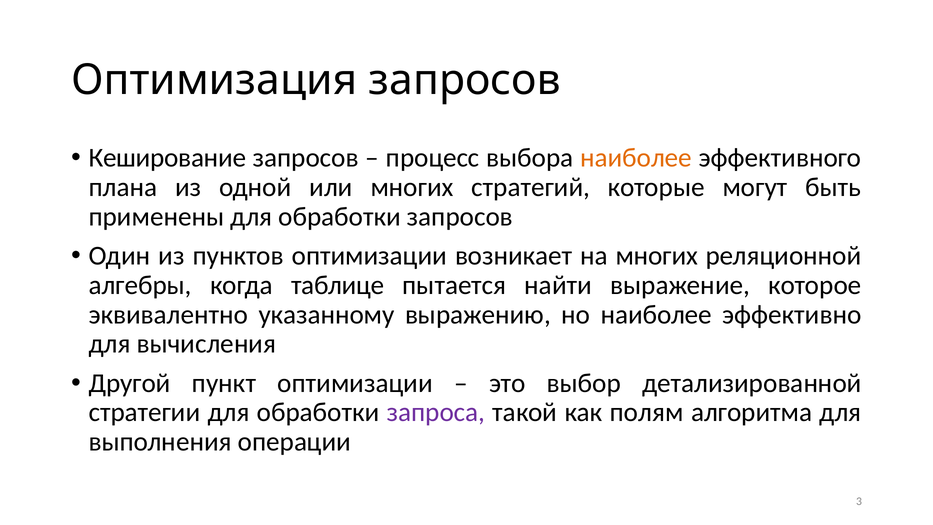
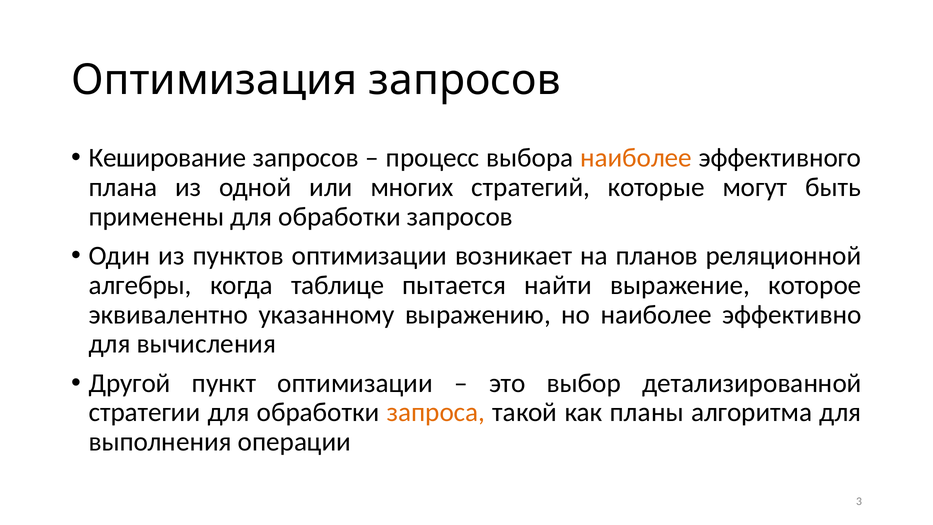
на многих: многих -> планов
запроса colour: purple -> orange
полям: полям -> планы
